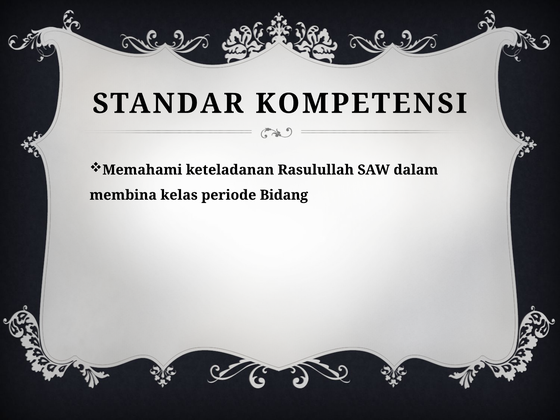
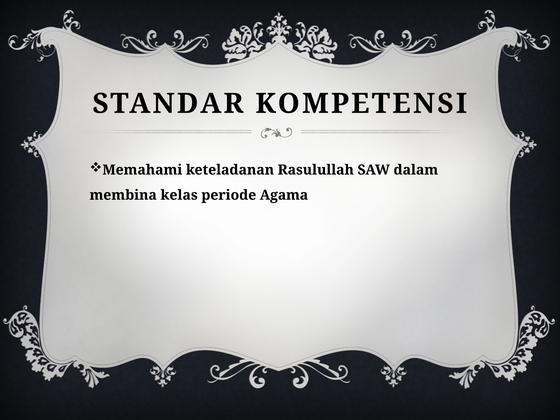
Bidang: Bidang -> Agama
